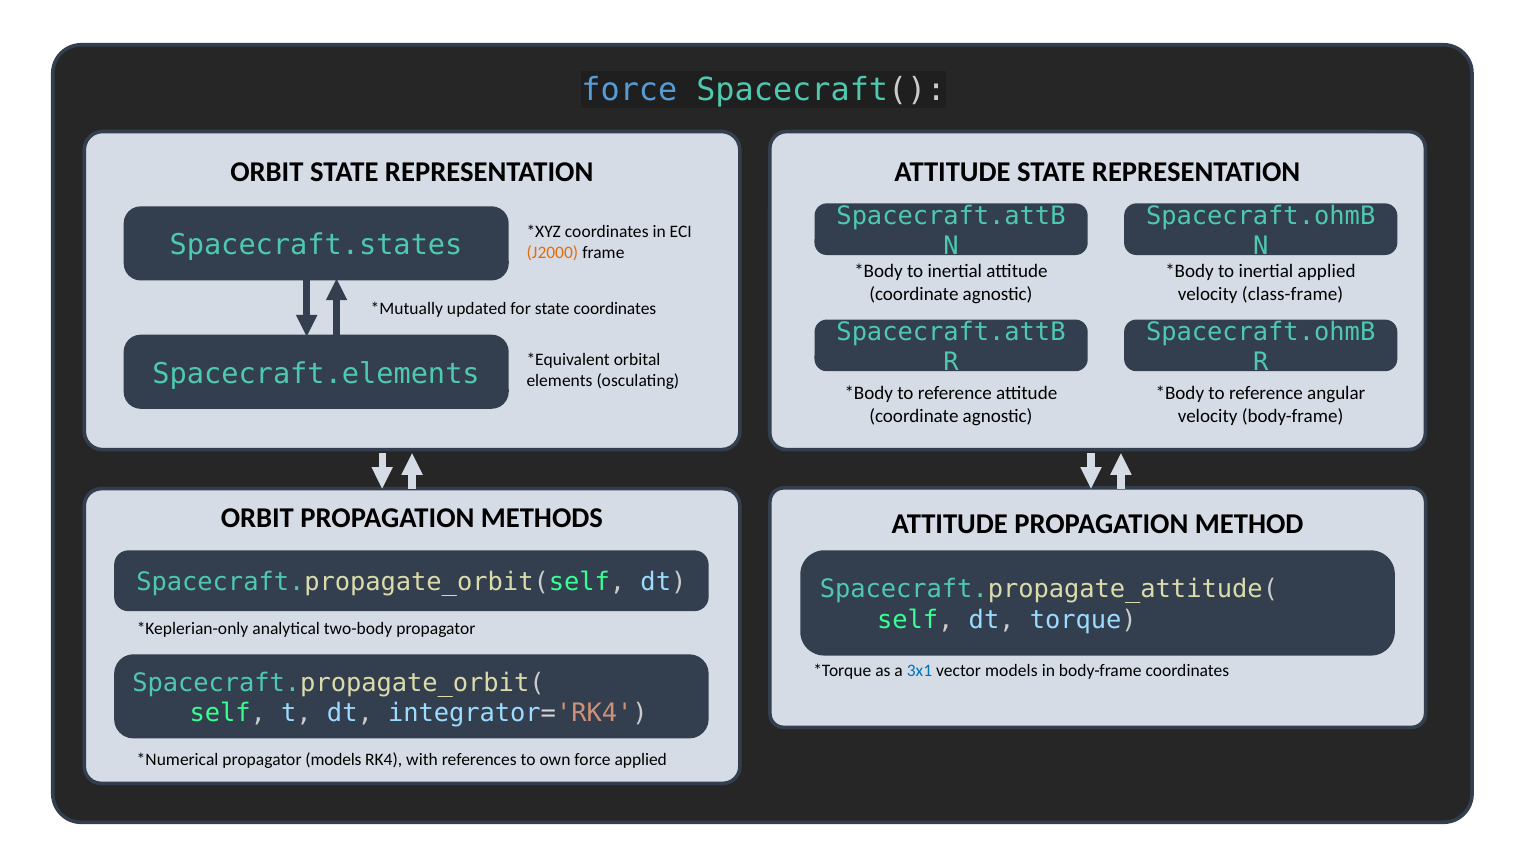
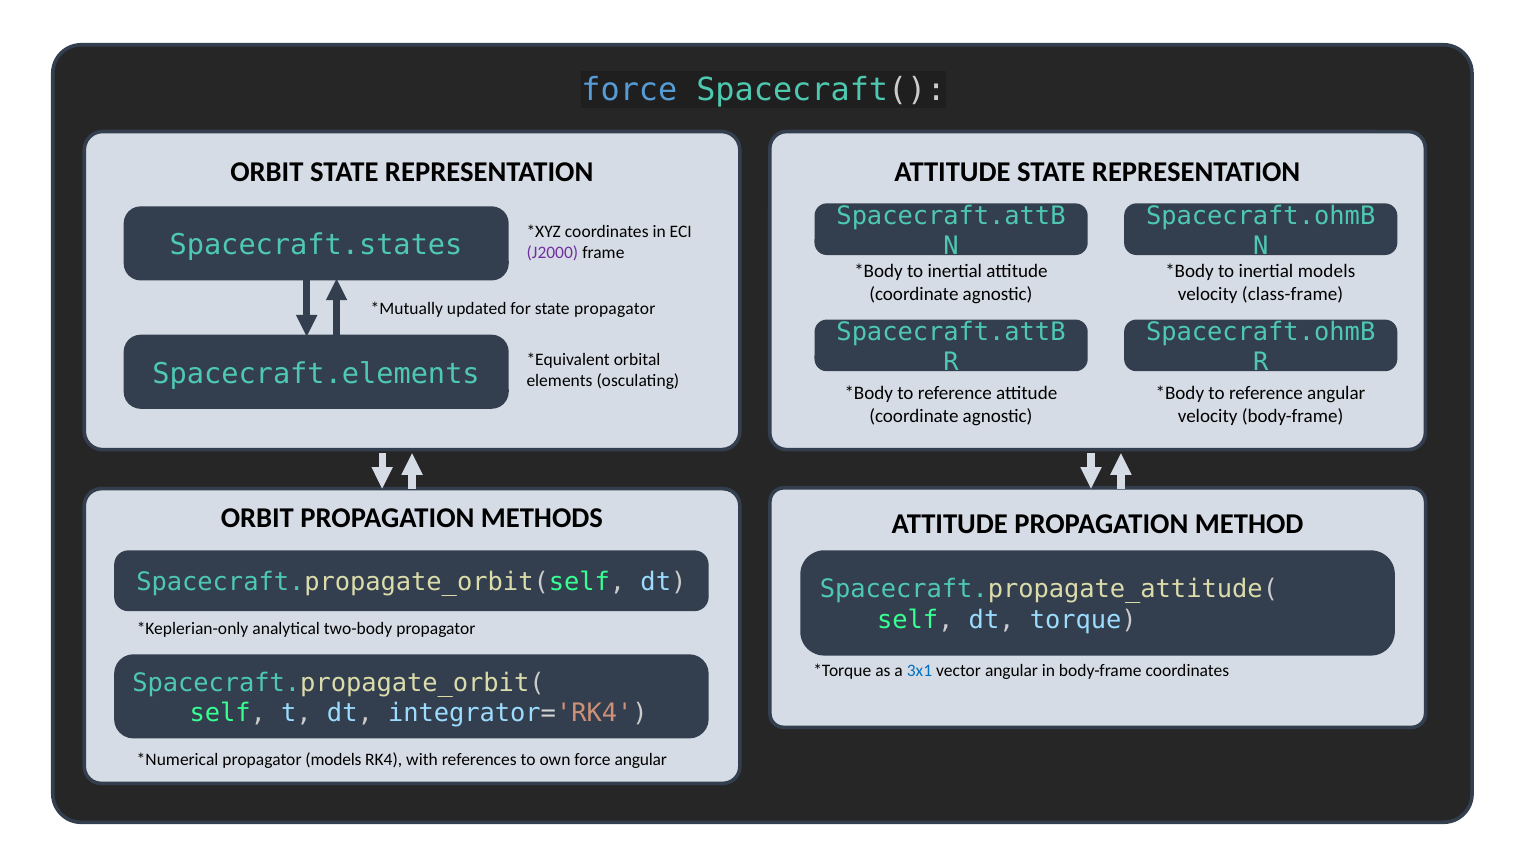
J2000 colour: orange -> purple
inertial applied: applied -> models
state coordinates: coordinates -> propagator
vector models: models -> angular
force applied: applied -> angular
